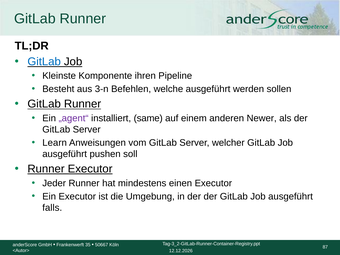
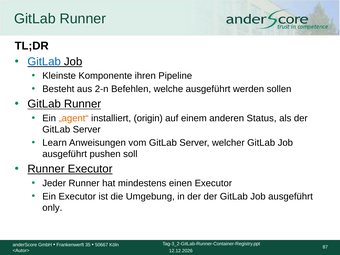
3-n: 3-n -> 2-n
„agent“ colour: purple -> orange
same: same -> origin
Newer: Newer -> Status
falls: falls -> only
